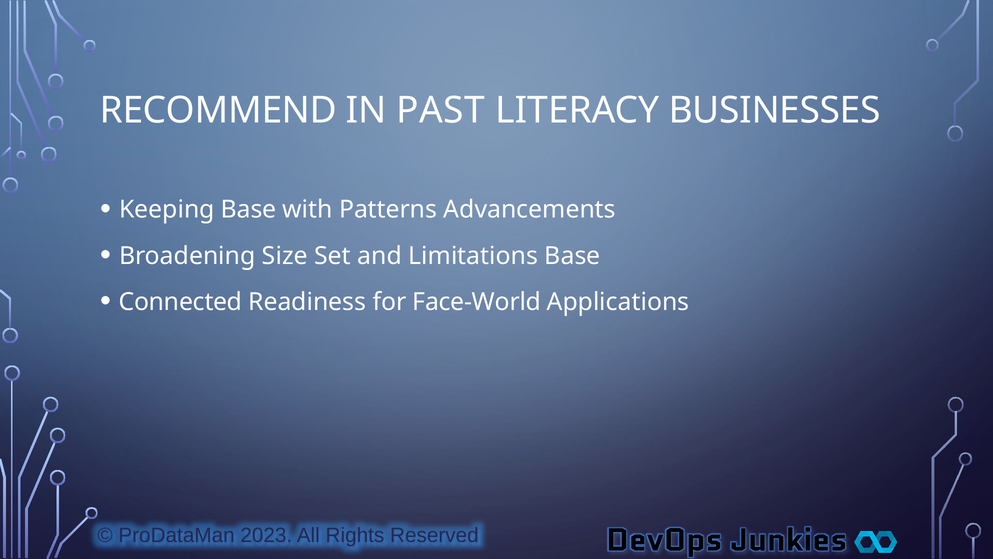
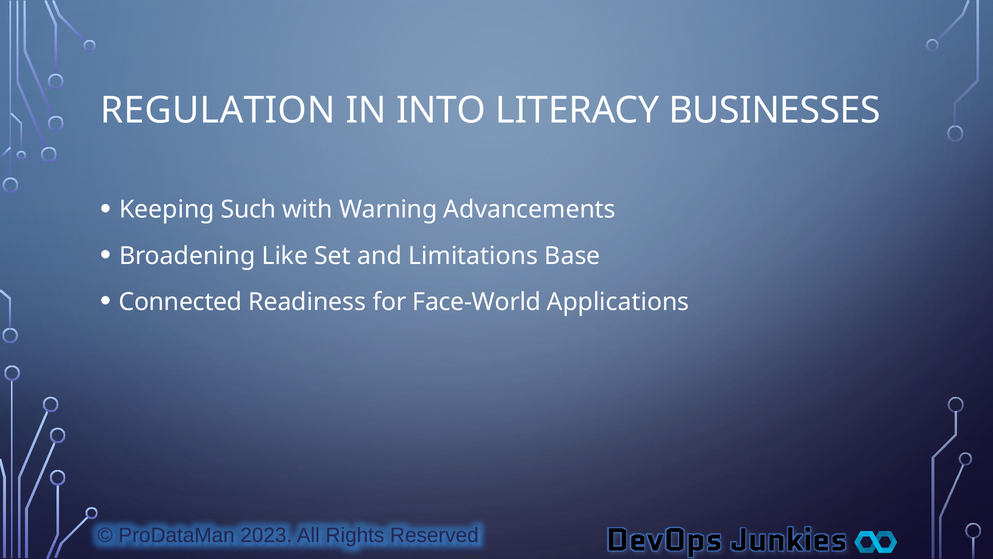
RECOMMEND: RECOMMEND -> REGULATION
PAST: PAST -> INTO
Keeping Base: Base -> Such
Patterns: Patterns -> Warning
Size: Size -> Like
